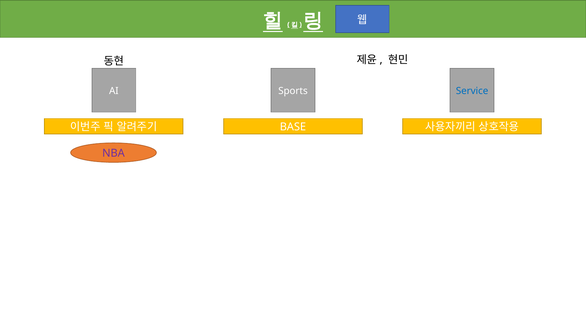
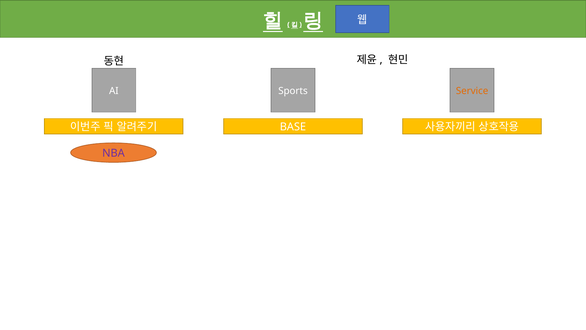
Service colour: blue -> orange
